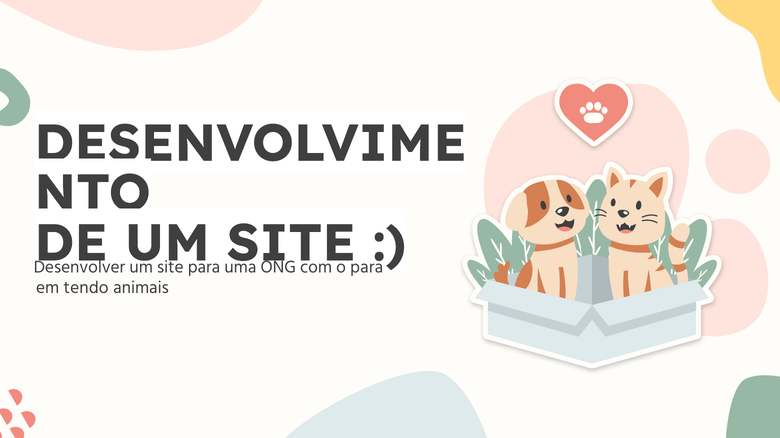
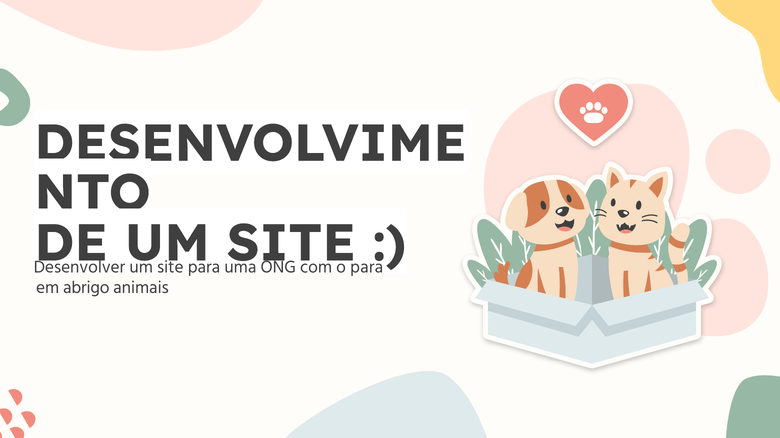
tendo: tendo -> abrigo
